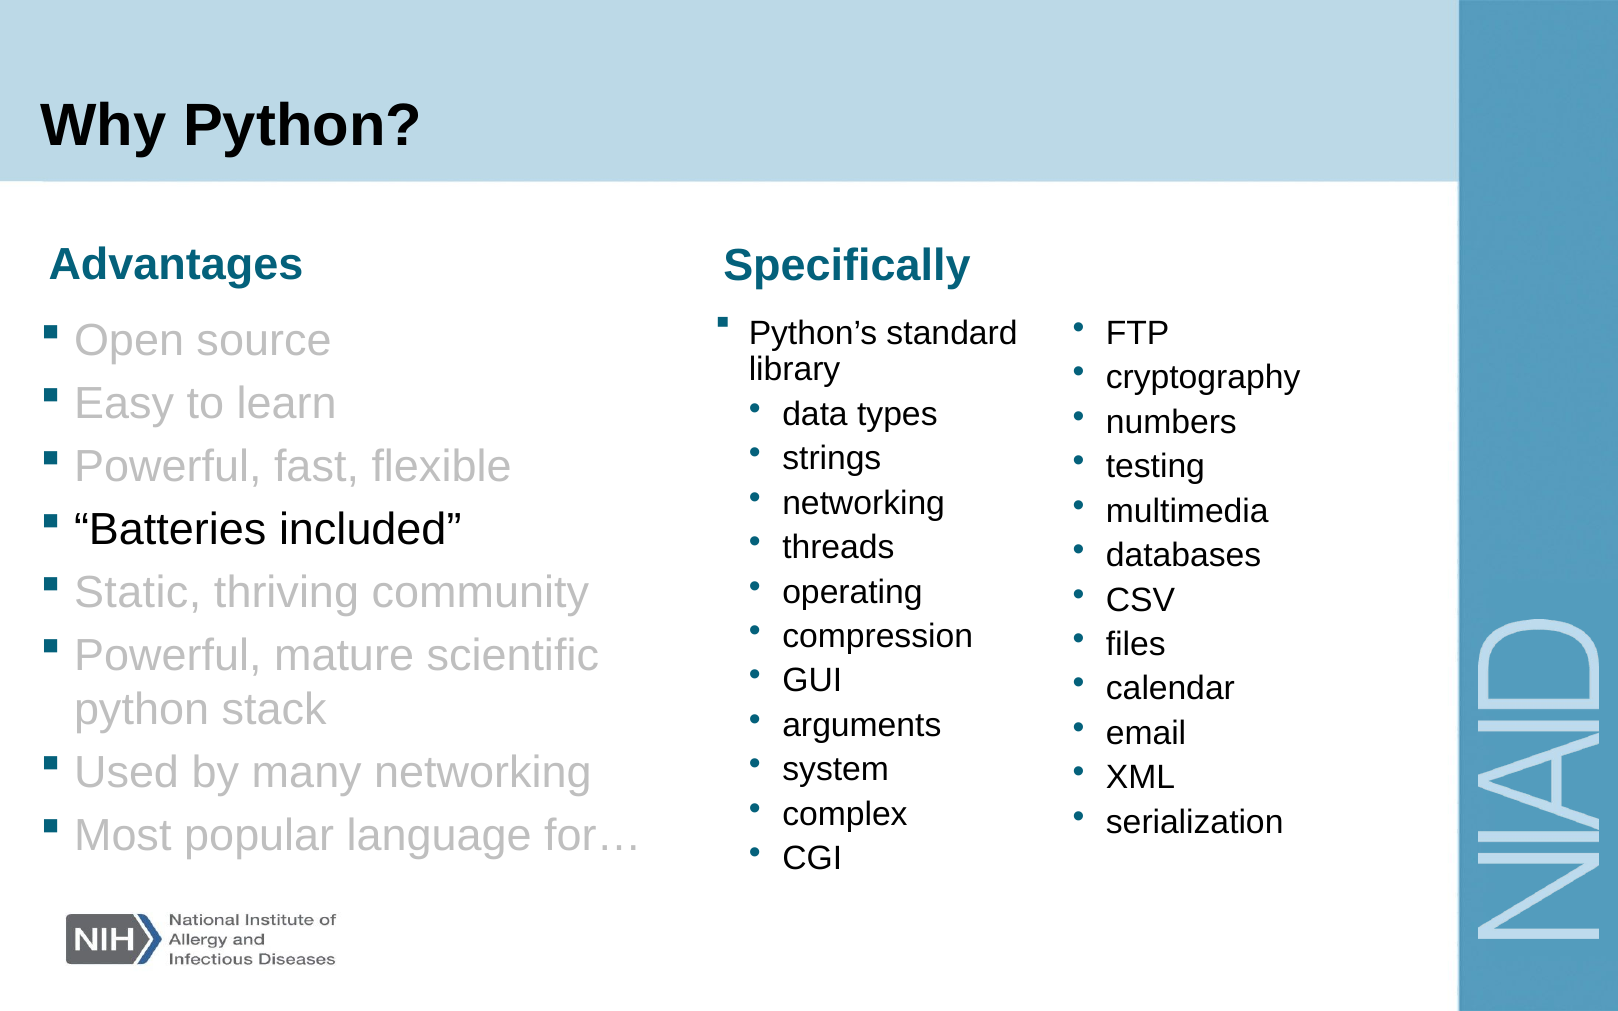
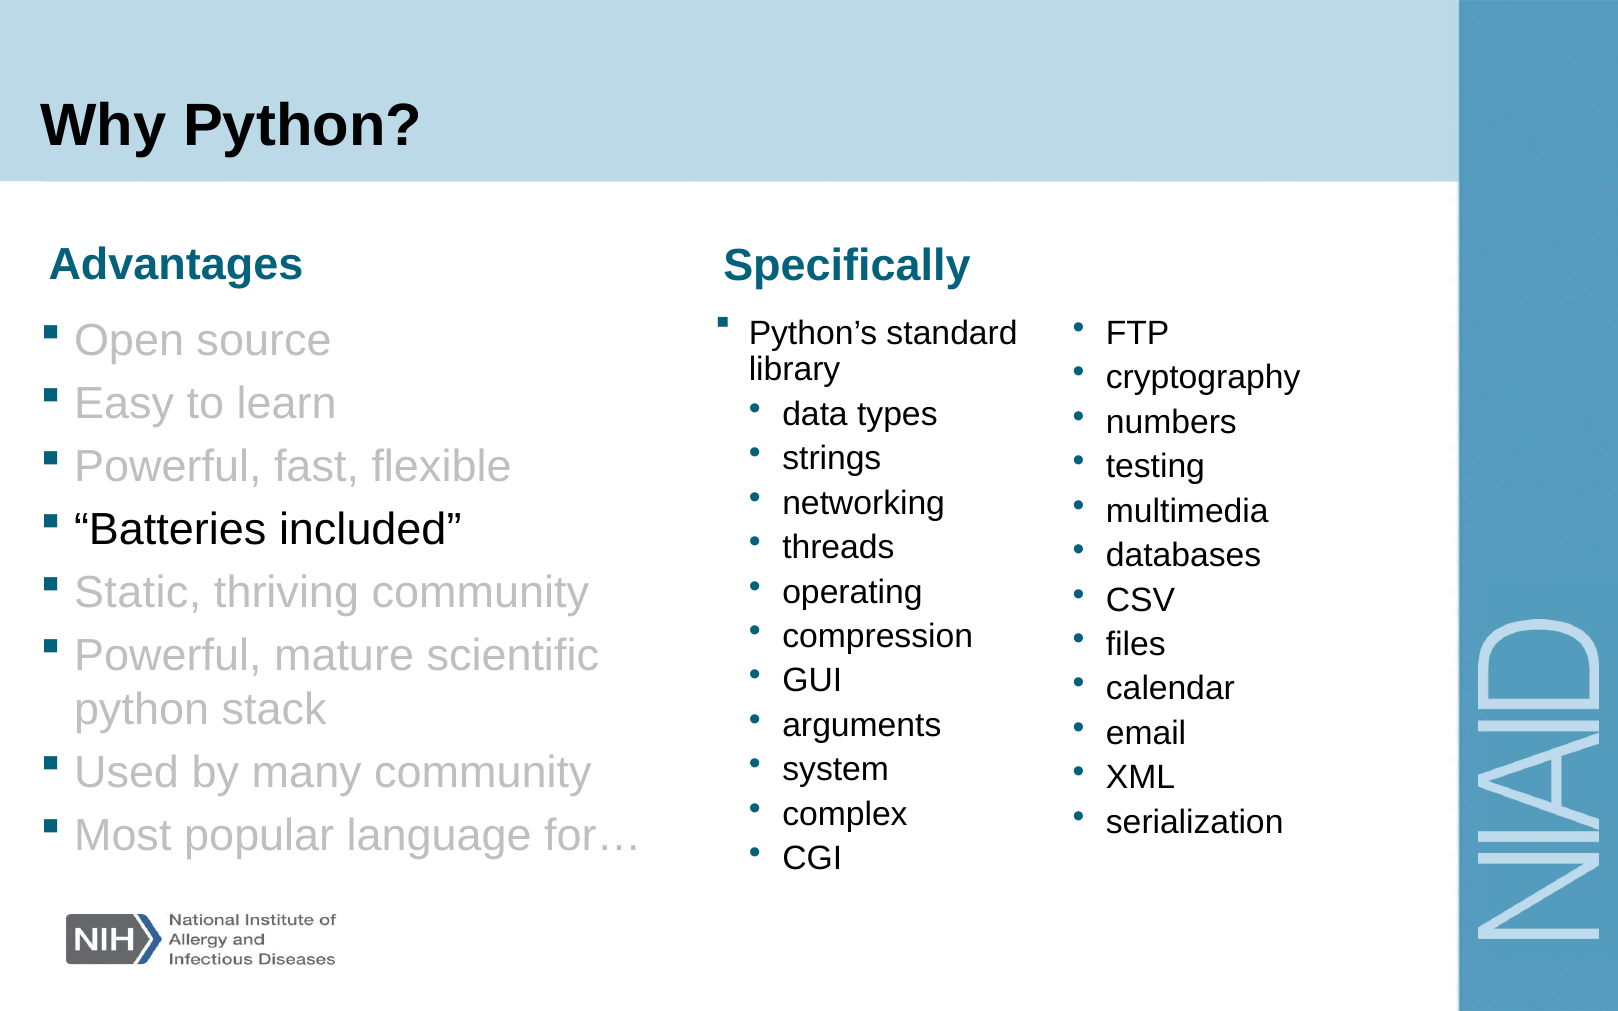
many networking: networking -> community
